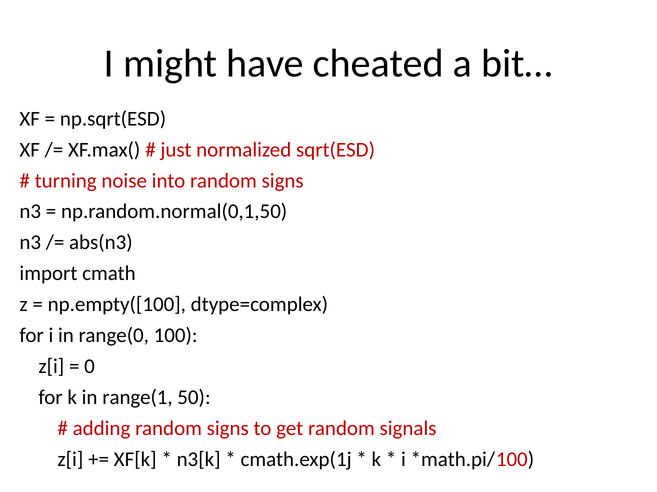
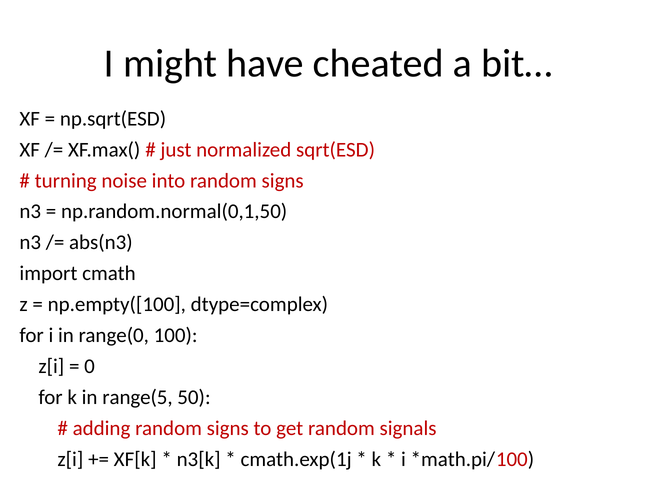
range(1: range(1 -> range(5
